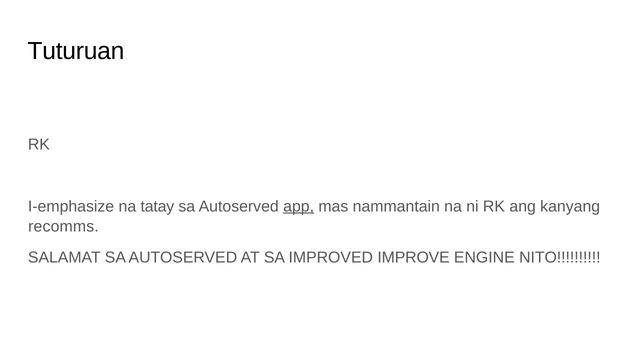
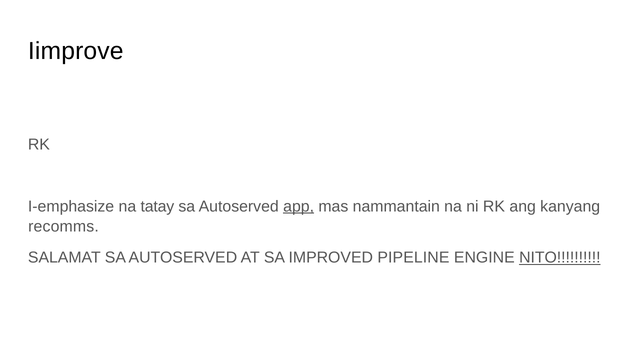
Tuturuan: Tuturuan -> Iimprove
IMPROVE: IMPROVE -> PIPELINE
NITO underline: none -> present
